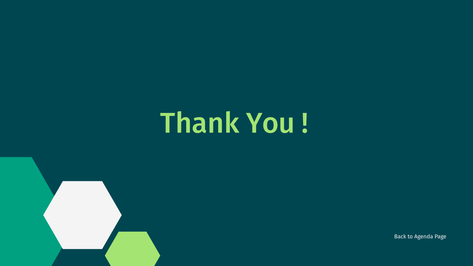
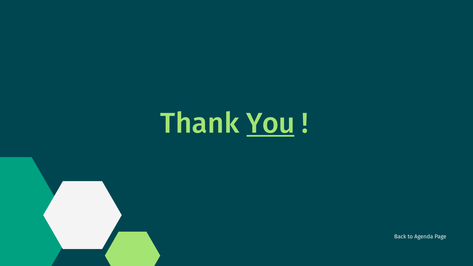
You underline: none -> present
